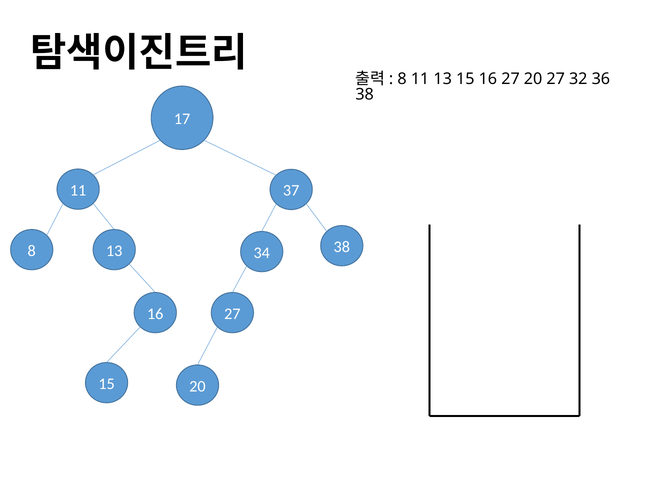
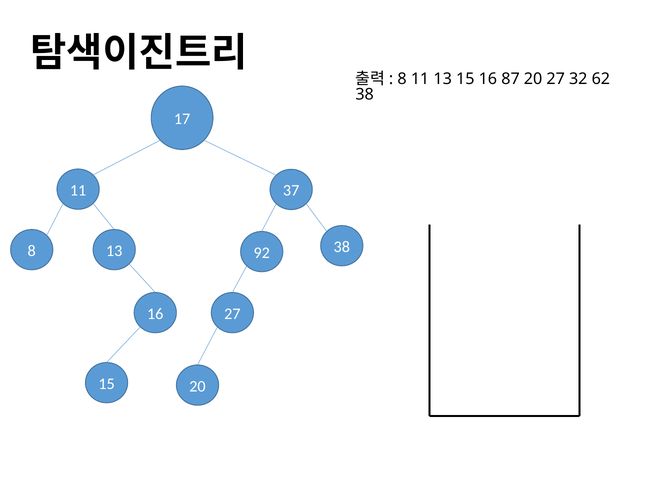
16 27: 27 -> 87
36: 36 -> 62
34: 34 -> 92
